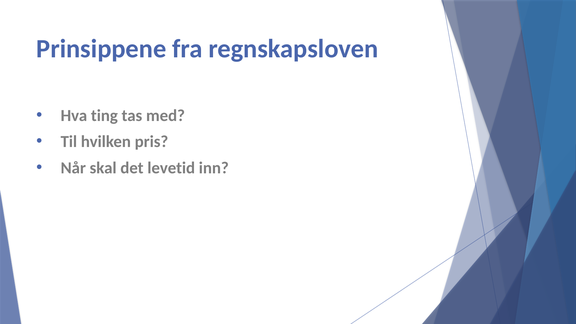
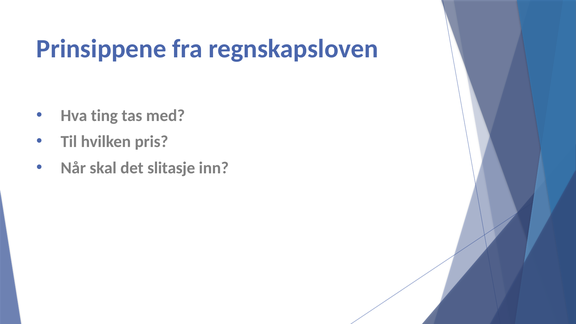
levetid: levetid -> slitasje
